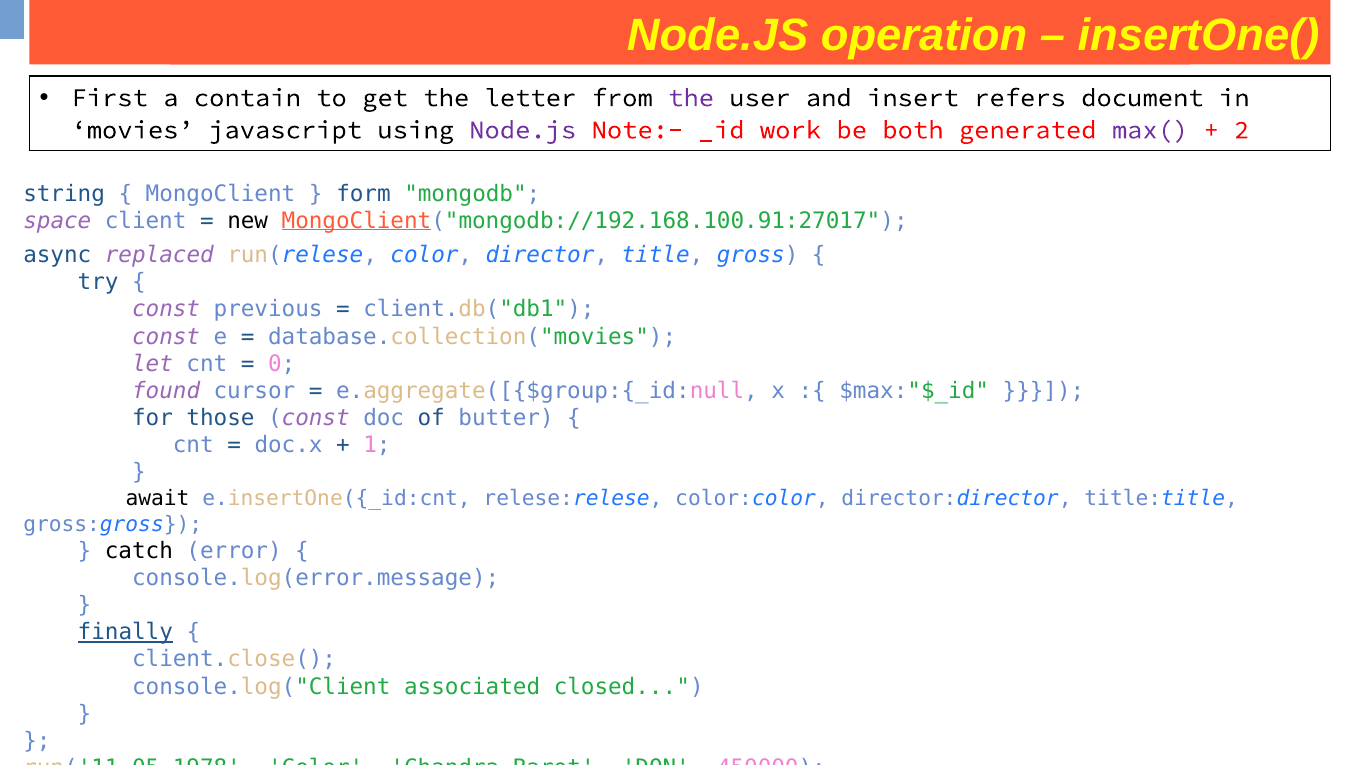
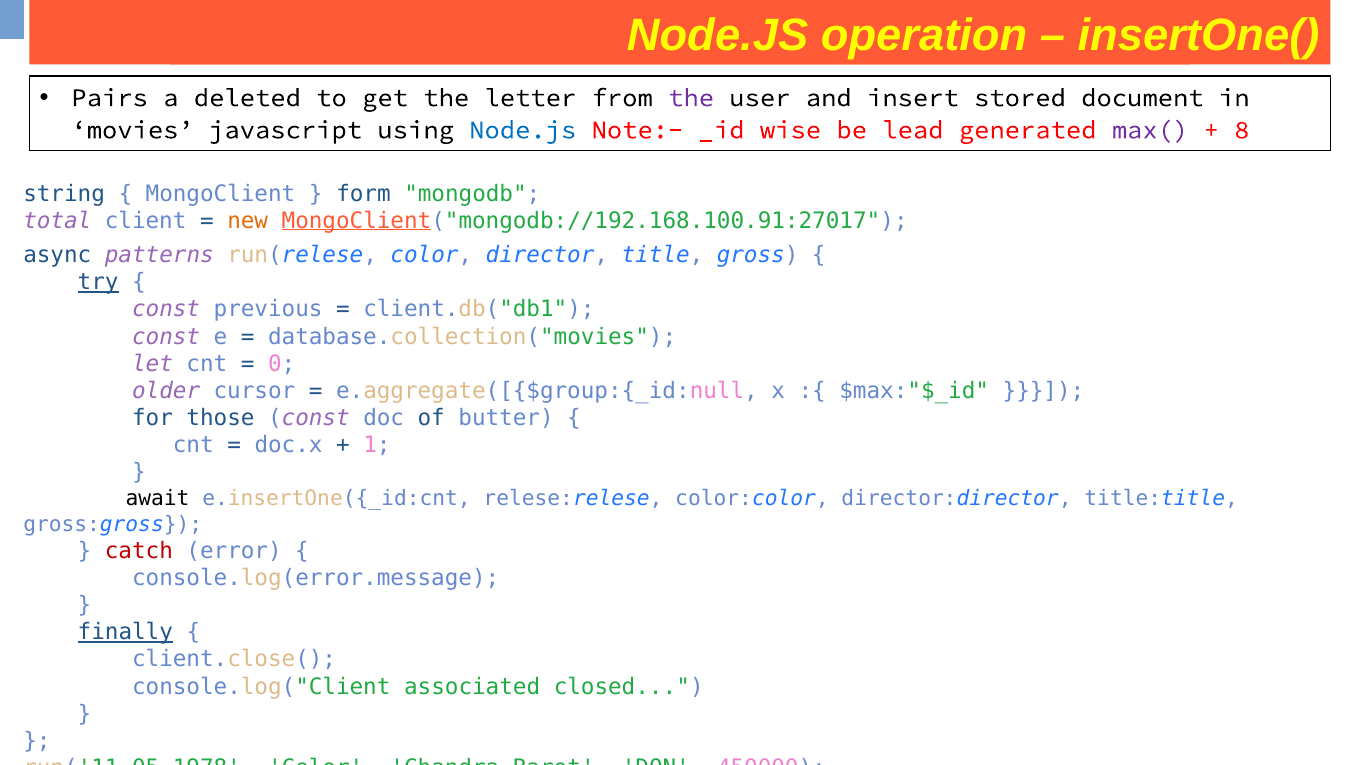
First: First -> Pairs
contain: contain -> deleted
refers: refers -> stored
Node.js at (523, 130) colour: purple -> blue
work: work -> wise
both: both -> lead
2: 2 -> 8
space: space -> total
new colour: black -> orange
replaced: replaced -> patterns
try underline: none -> present
found: found -> older
catch colour: black -> red
